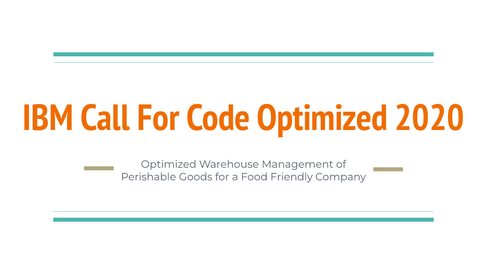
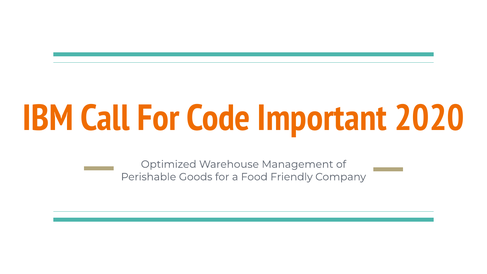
Code Optimized: Optimized -> Important
